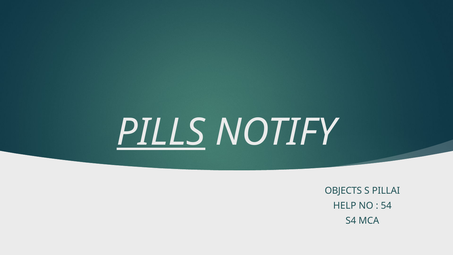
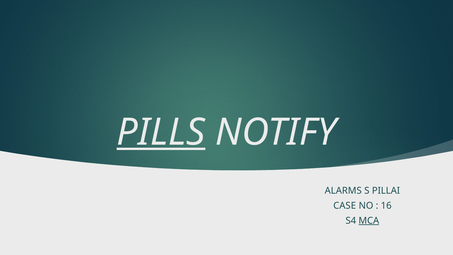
OBJECTS: OBJECTS -> ALARMS
HELP: HELP -> CASE
54: 54 -> 16
MCA underline: none -> present
